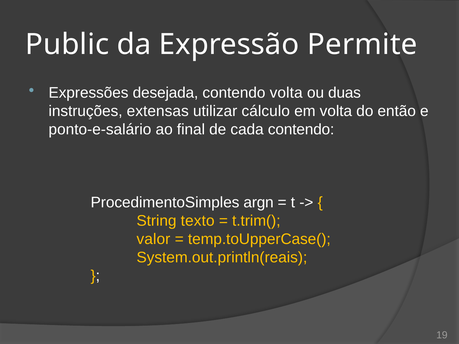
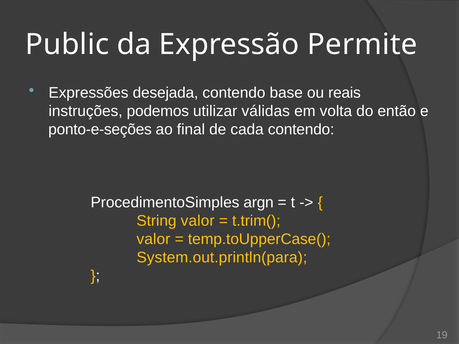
contendo volta: volta -> base
duas: duas -> reais
extensas: extensas -> podemos
cálculo: cálculo -> válidas
ponto-e-salário: ponto-e-salário -> ponto-e-seções
String texto: texto -> valor
System.out.println(reais: System.out.println(reais -> System.out.println(para
